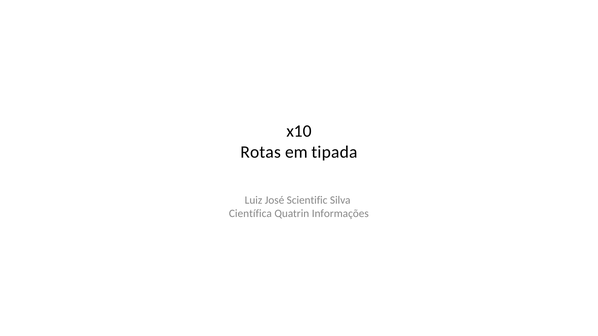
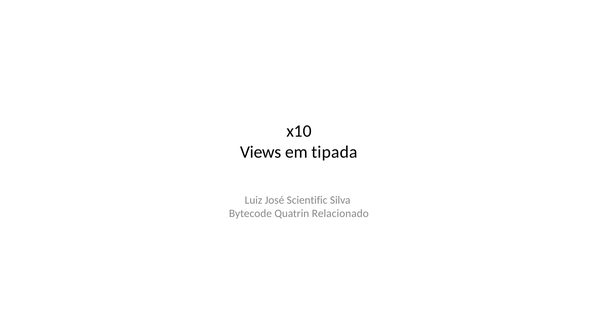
Rotas: Rotas -> Views
Científica: Científica -> Bytecode
Informações: Informações -> Relacionado
